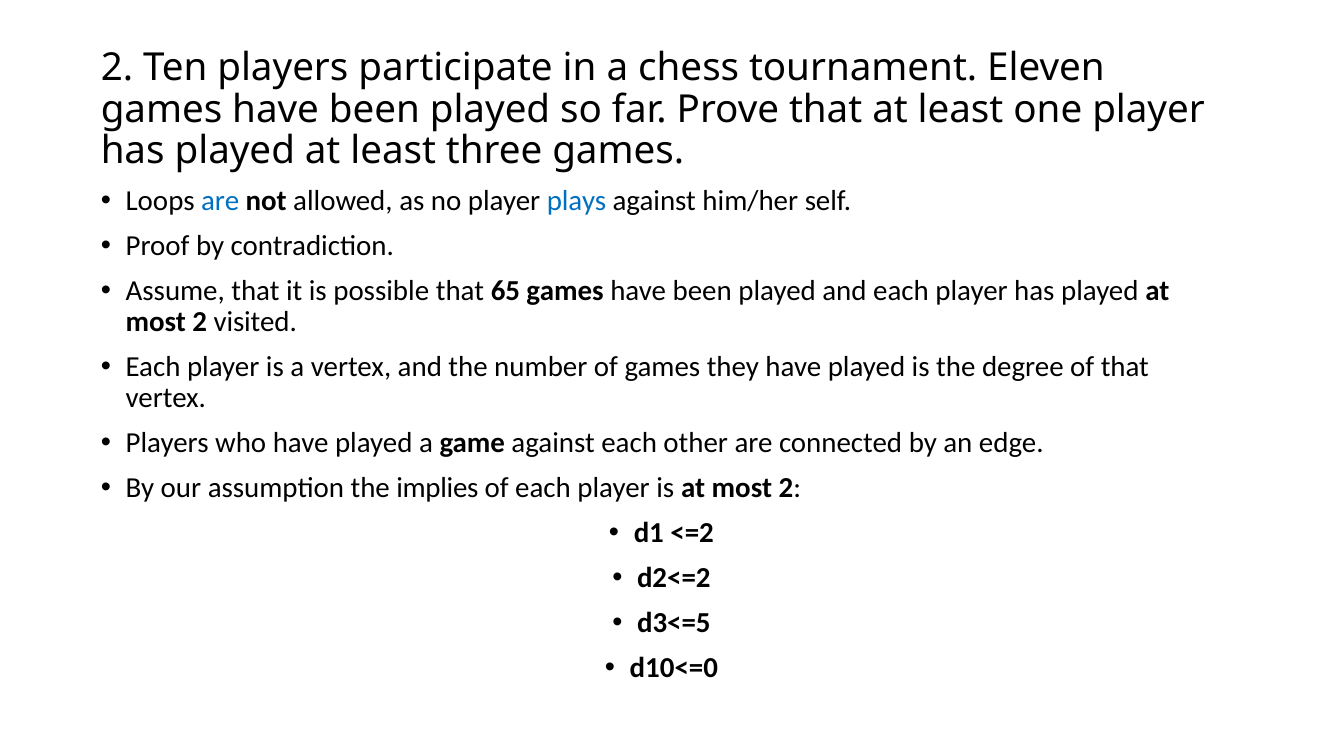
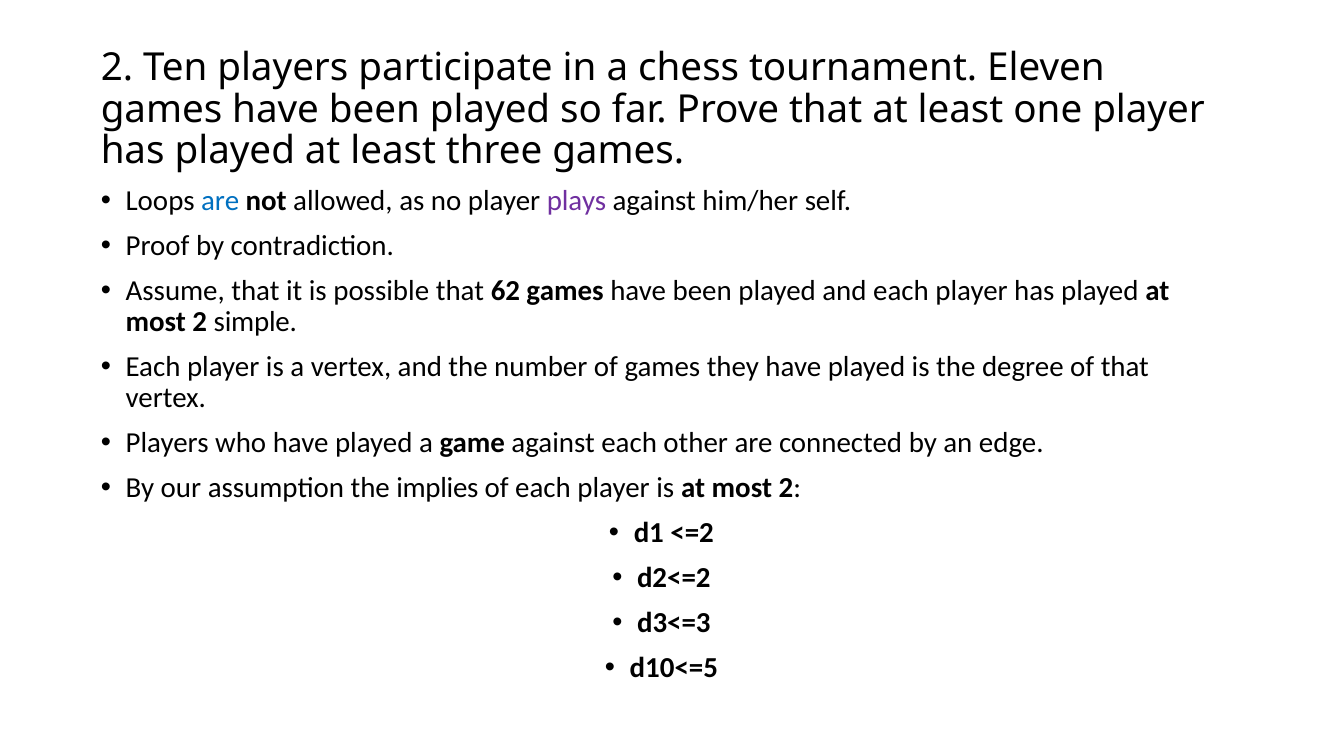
plays colour: blue -> purple
65: 65 -> 62
visited: visited -> simple
d3<=5: d3<=5 -> d3<=3
d10<=0: d10<=0 -> d10<=5
